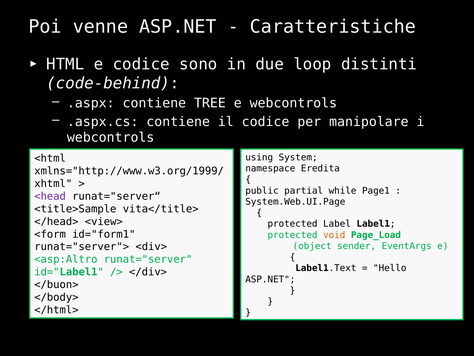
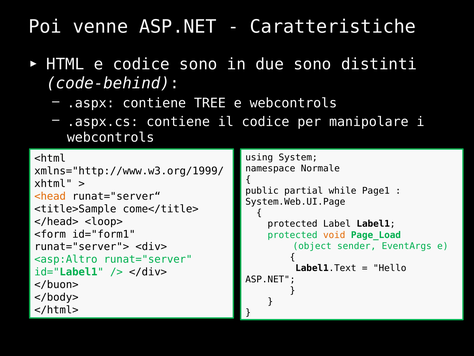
due loop: loop -> sono
Eredita: Eredita -> Normale
<head colour: purple -> orange
vita</title>: vita</title> -> come</title>
<view>: <view> -> <loop>
